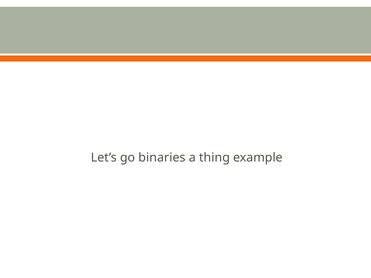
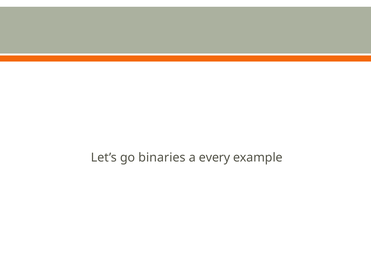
thing: thing -> every
